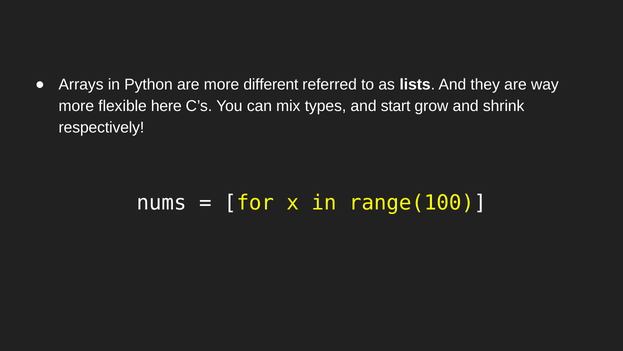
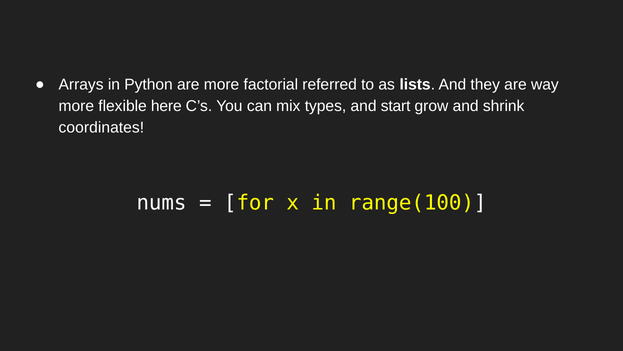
different: different -> factorial
respectively: respectively -> coordinates
